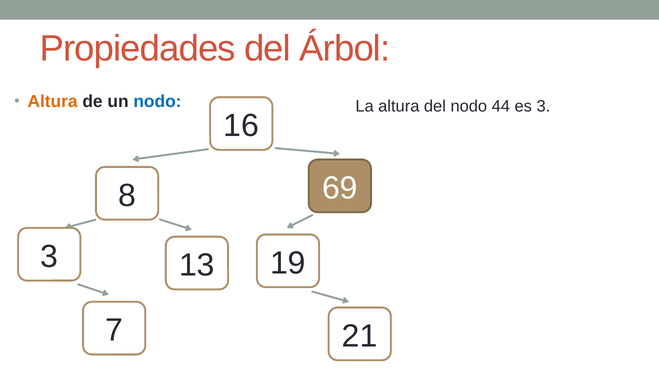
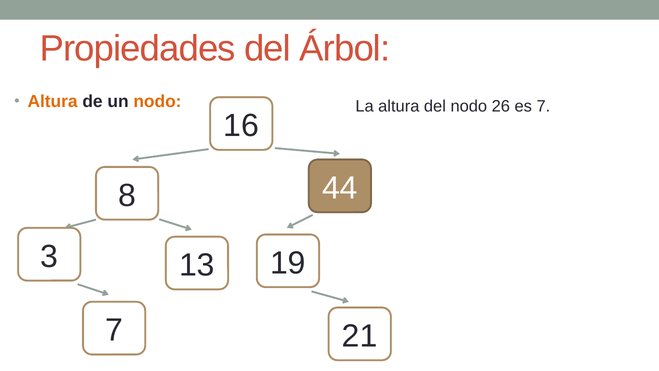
nodo at (157, 102) colour: blue -> orange
44: 44 -> 26
es 3: 3 -> 7
69: 69 -> 44
